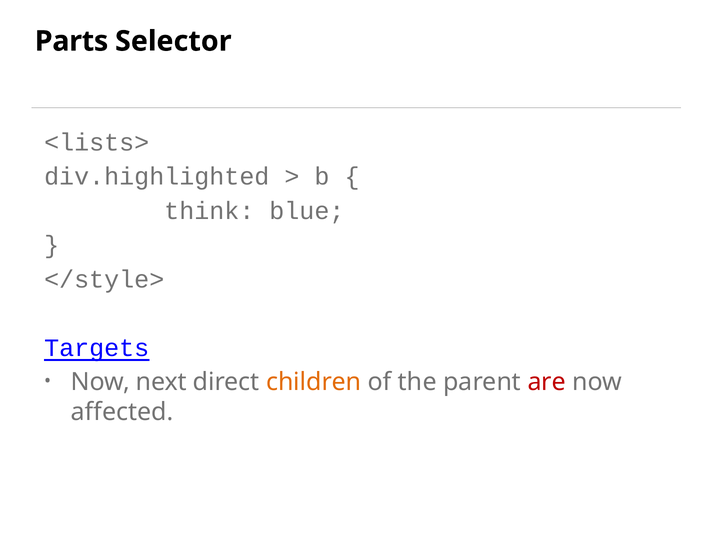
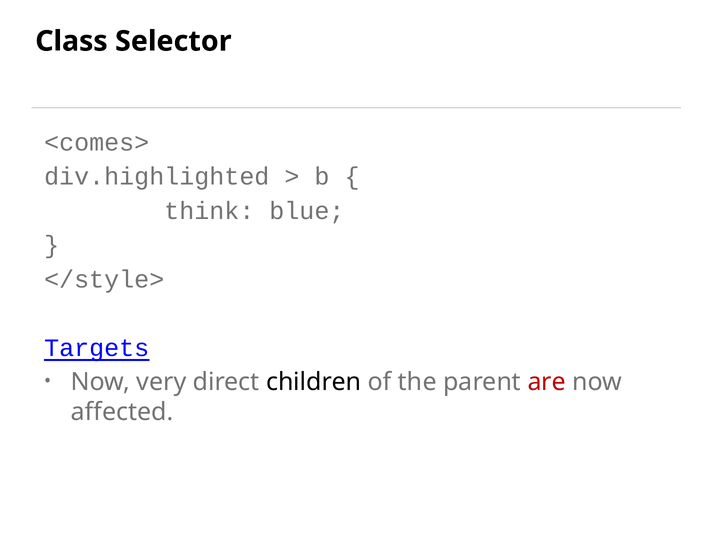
Parts: Parts -> Class
<lists>: <lists> -> <comes>
next: next -> very
children colour: orange -> black
